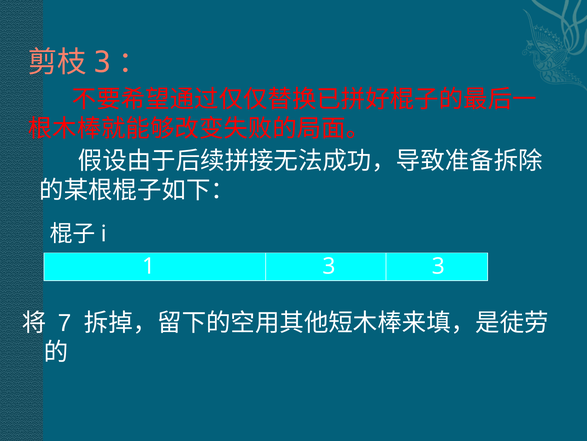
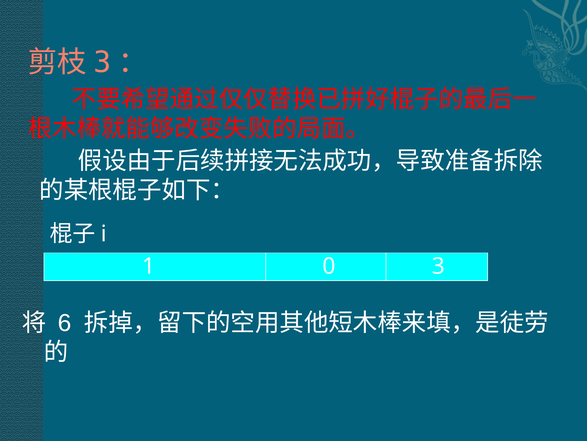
1 3: 3 -> 0
7: 7 -> 6
